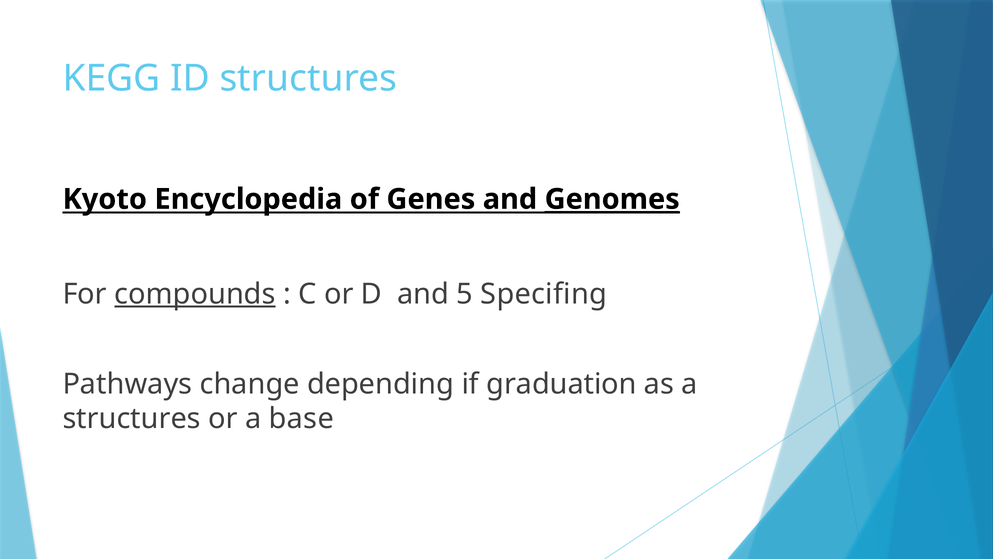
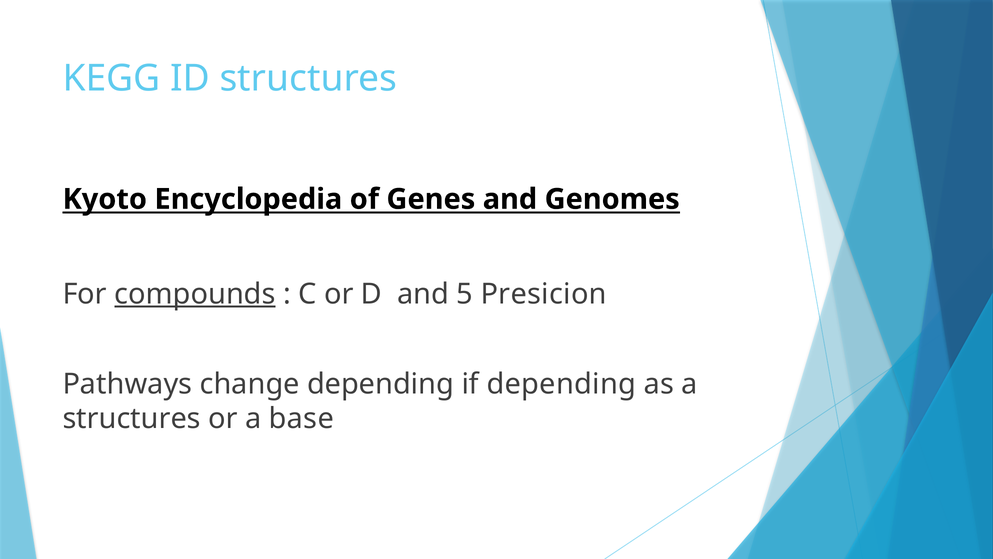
Genomes underline: present -> none
Specifing: Specifing -> Presicion
if graduation: graduation -> depending
